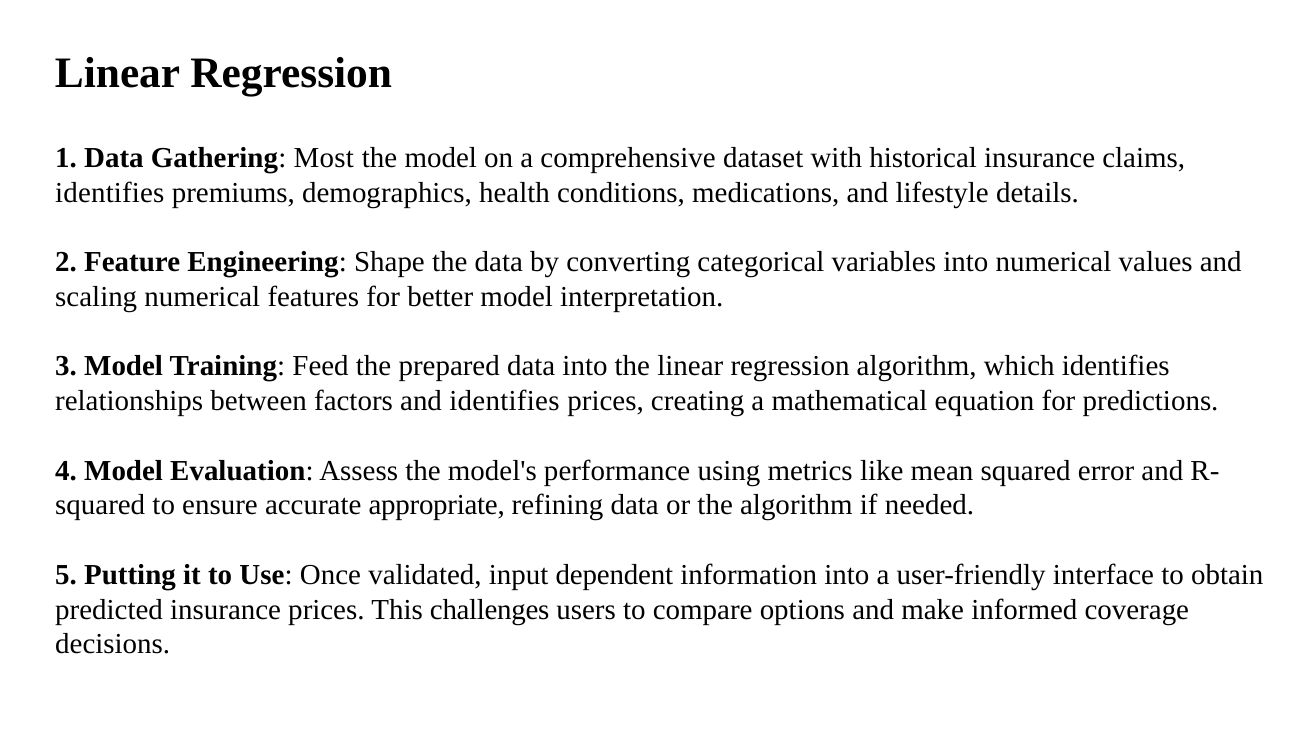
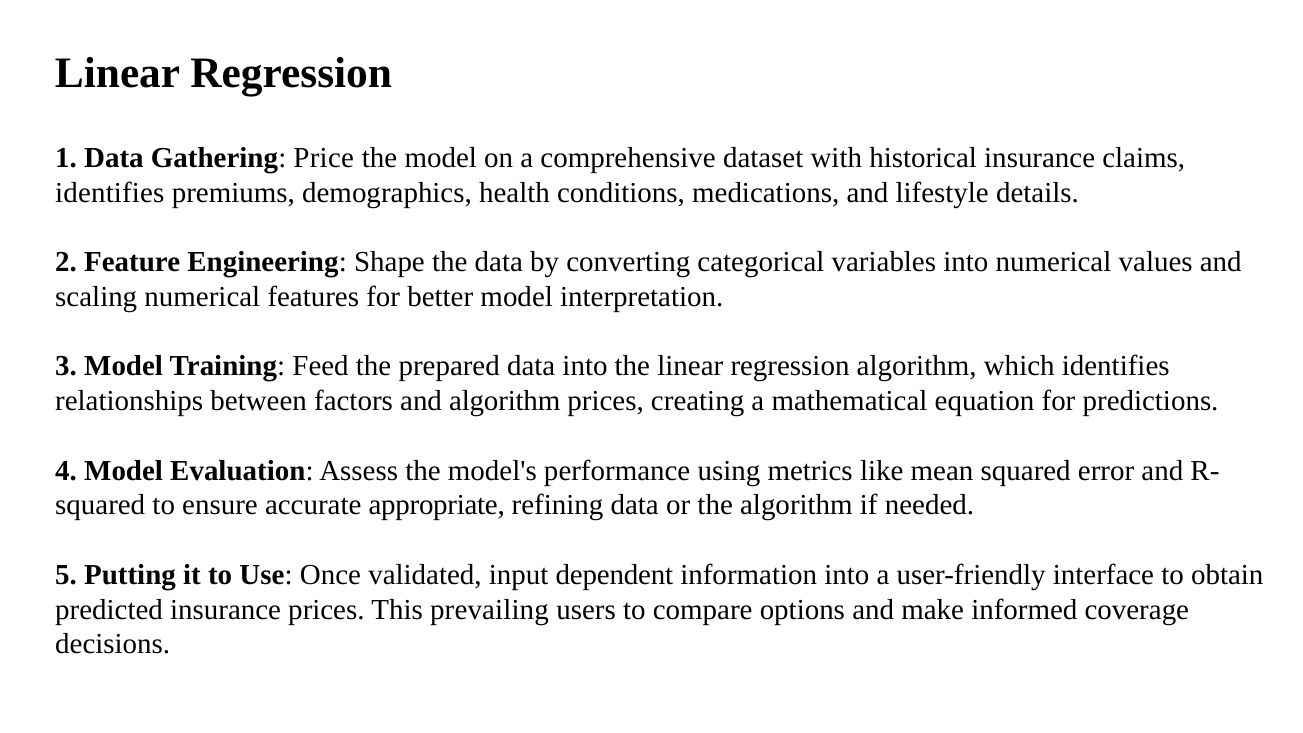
Most: Most -> Price
and identifies: identifies -> algorithm
challenges: challenges -> prevailing
